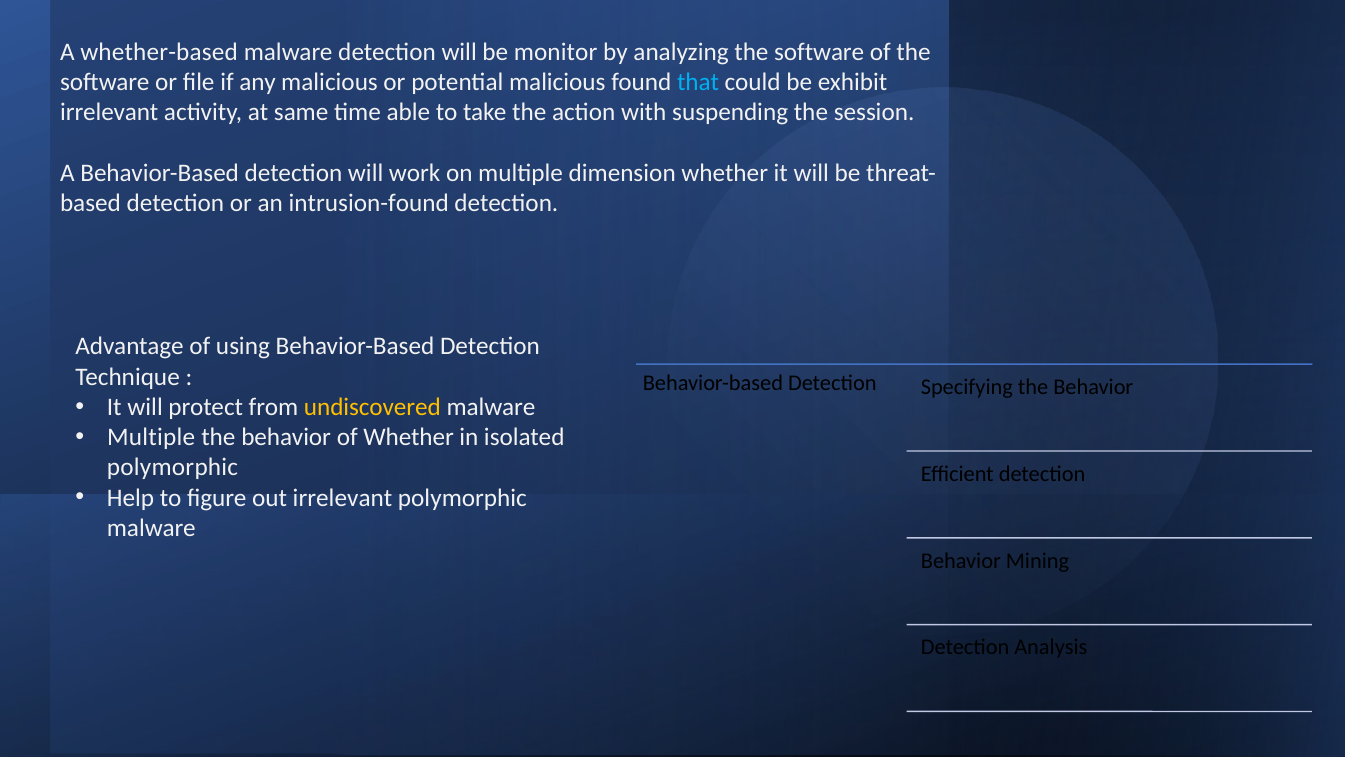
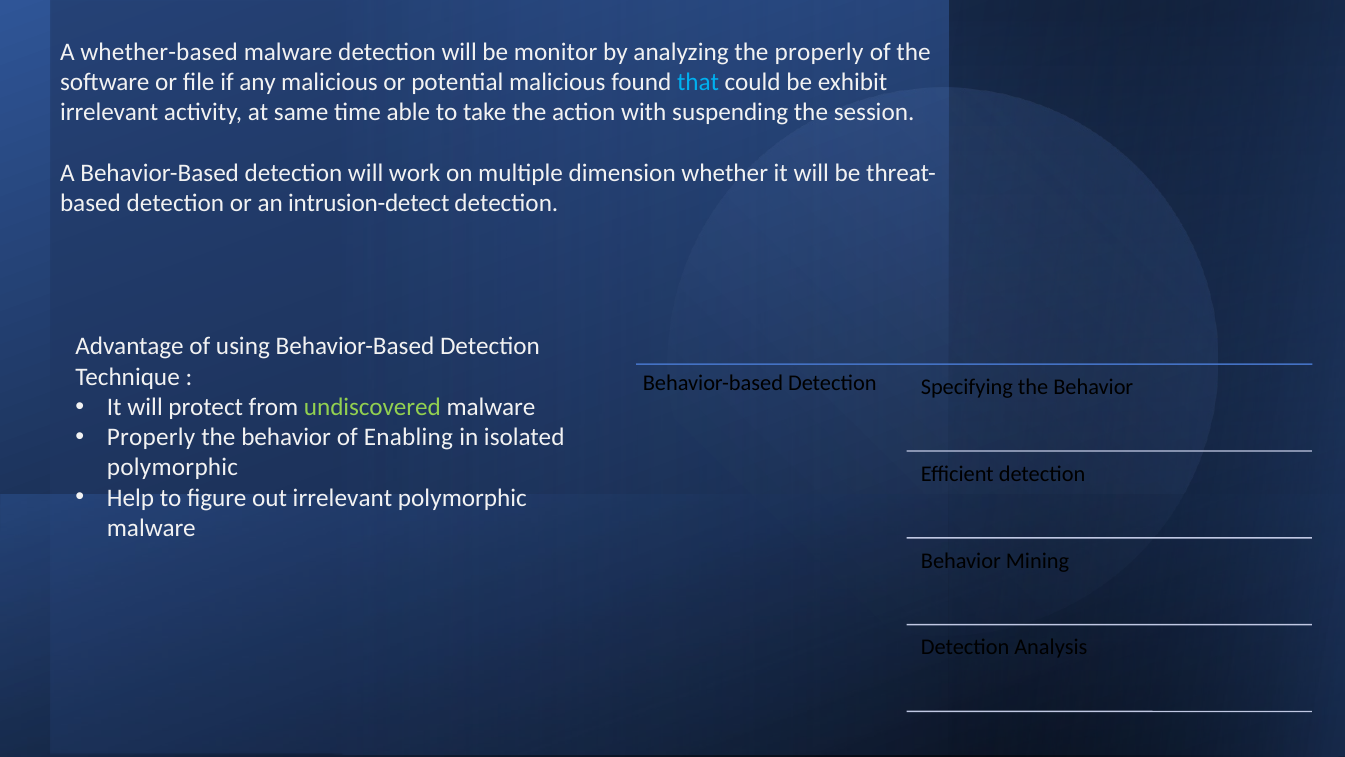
analyzing the software: software -> properly
intrusion-found: intrusion-found -> intrusion-detect
undiscovered colour: yellow -> light green
Multiple at (151, 437): Multiple -> Properly
of Whether: Whether -> Enabling
